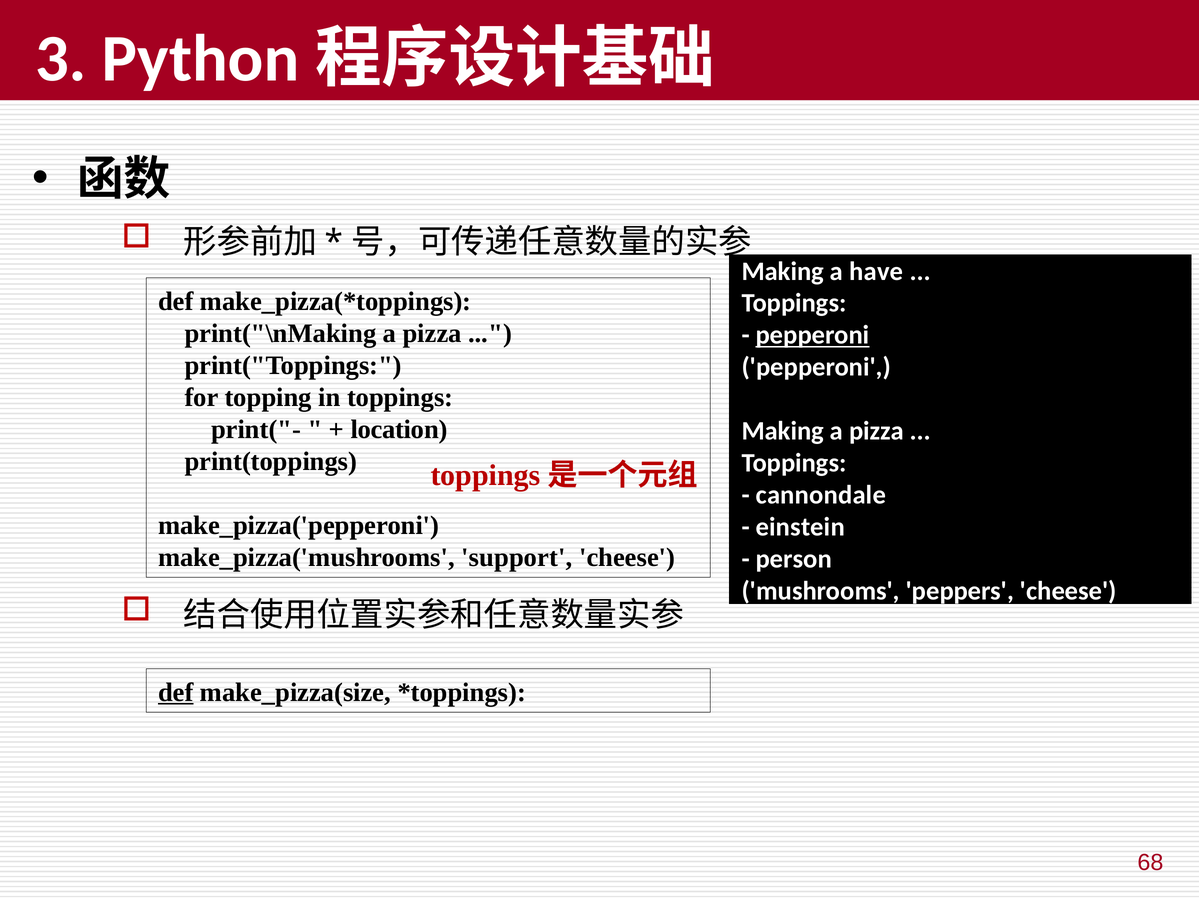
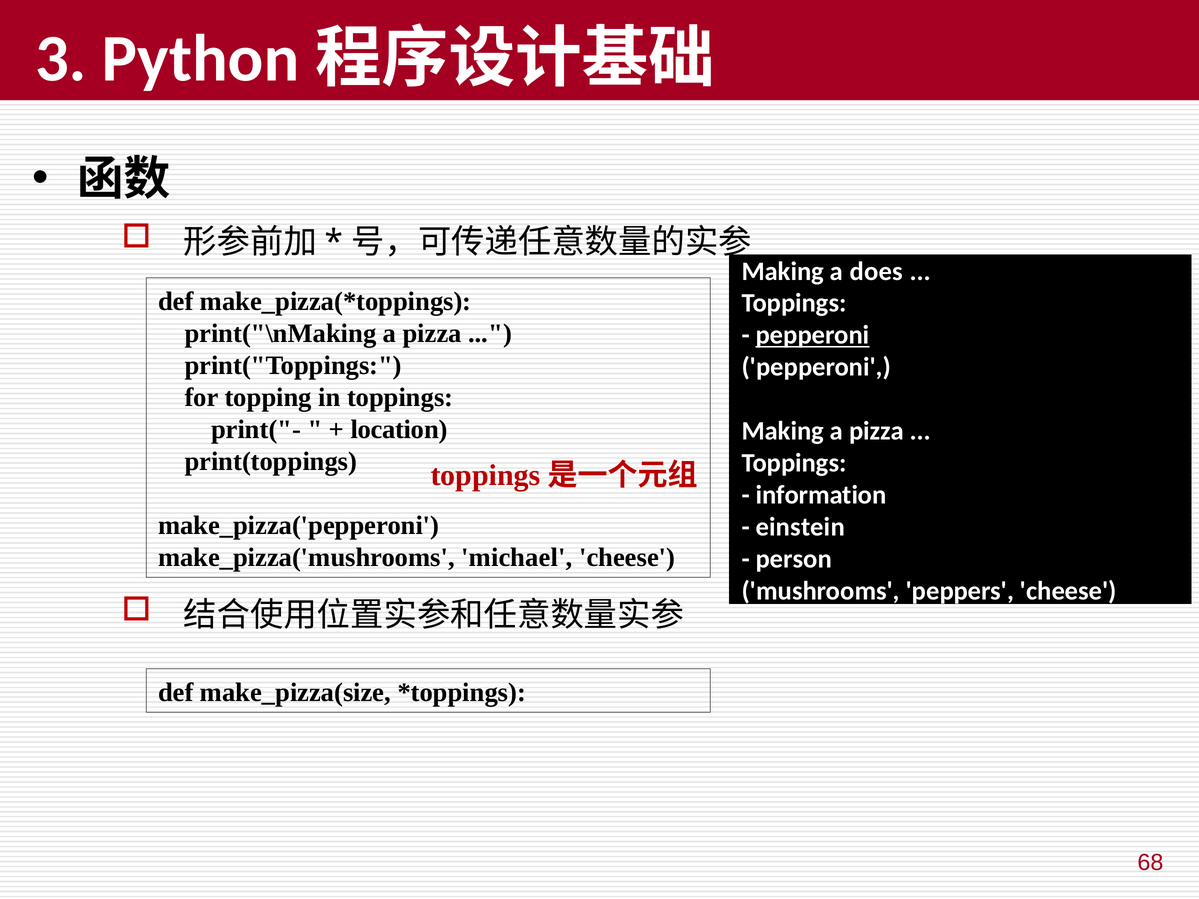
have: have -> does
cannondale: cannondale -> information
support: support -> michael
def at (176, 692) underline: present -> none
